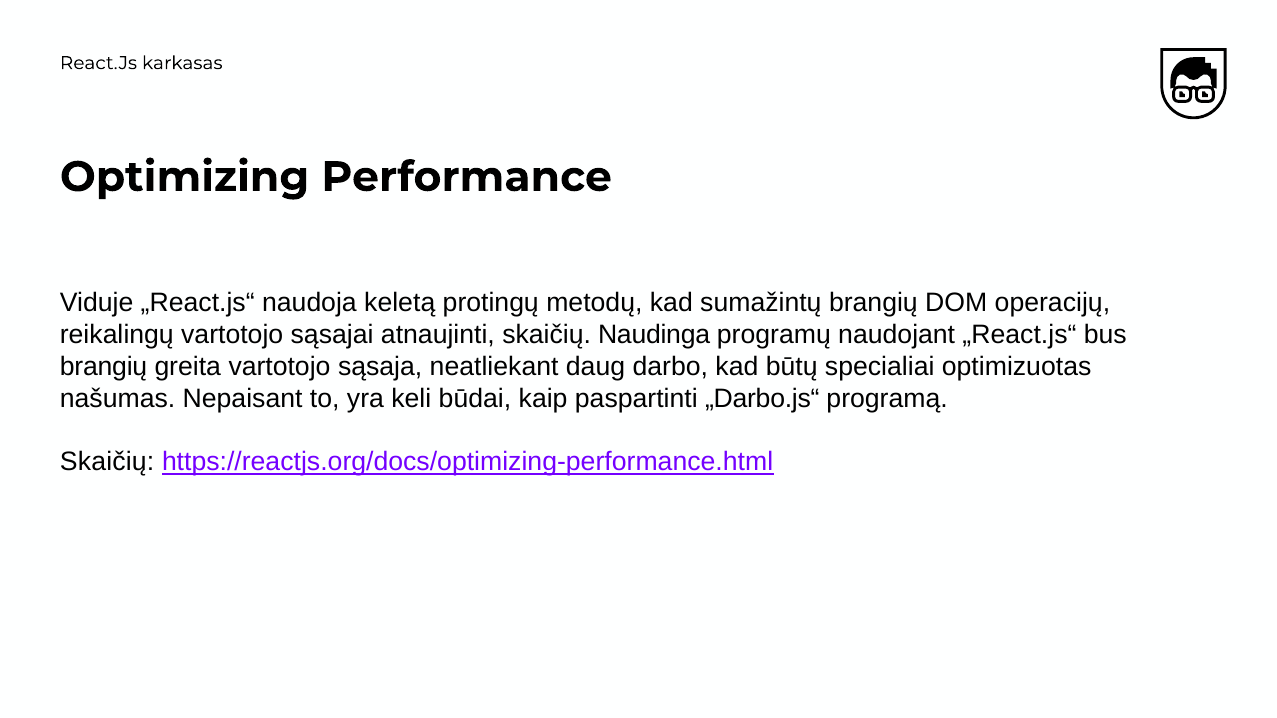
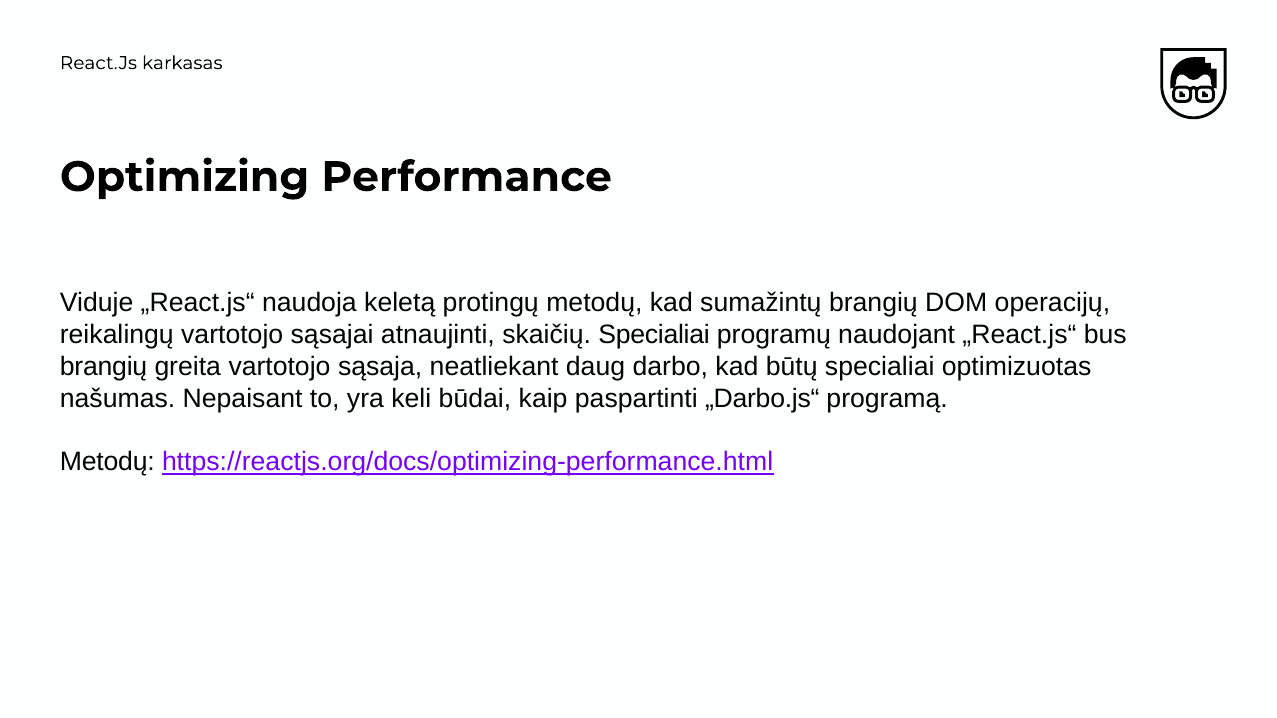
skaičių Naudinga: Naudinga -> Specialiai
Skaičių at (107, 462): Skaičių -> Metodų
